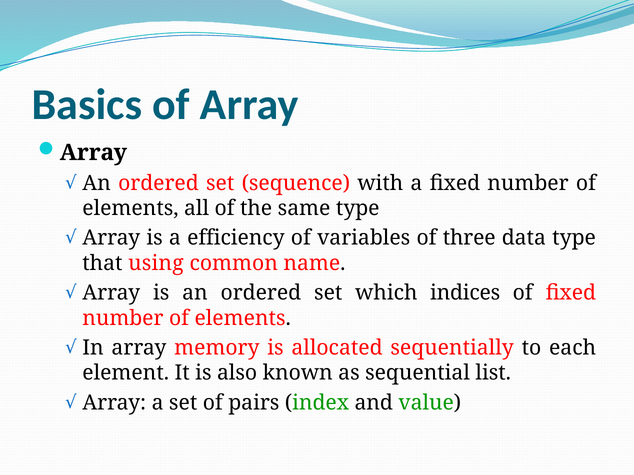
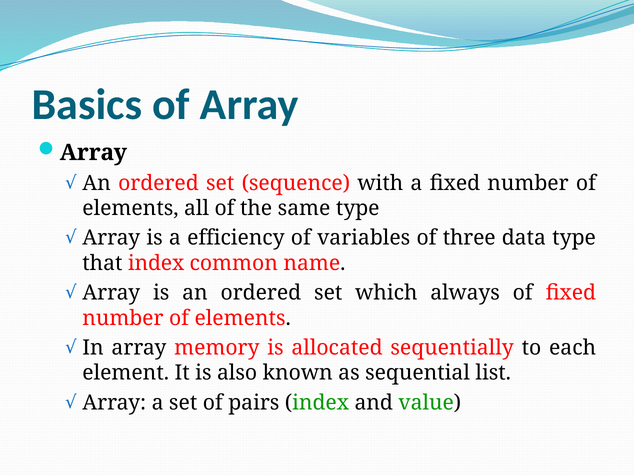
that using: using -> index
indices: indices -> always
